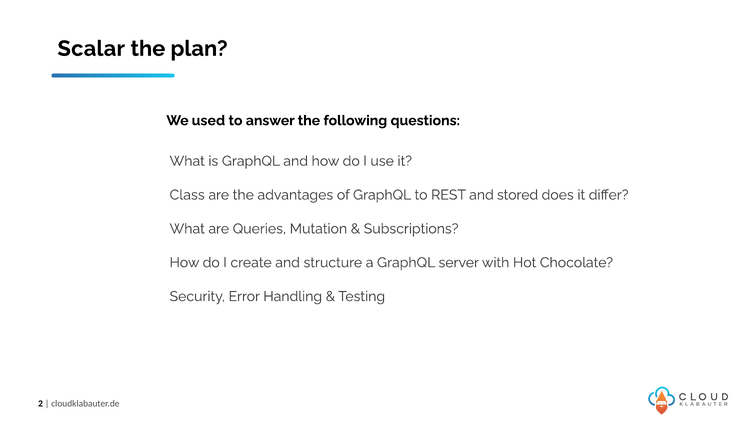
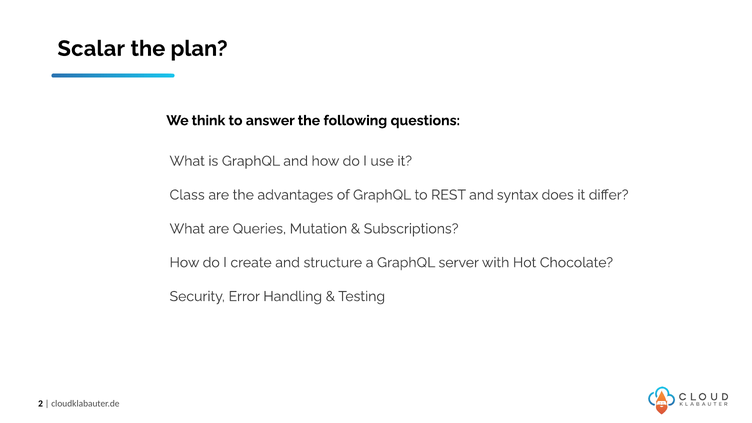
used: used -> think
stored: stored -> syntax
